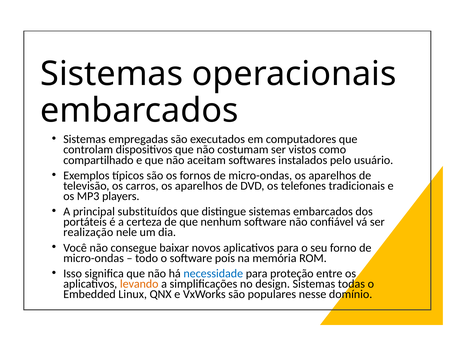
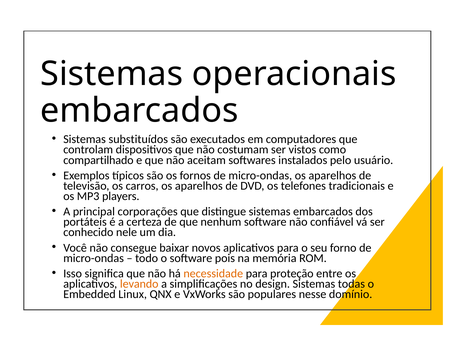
empregadas: empregadas -> substituídos
substituídos: substituídos -> corporações
realização: realização -> conhecido
necessidade colour: blue -> orange
